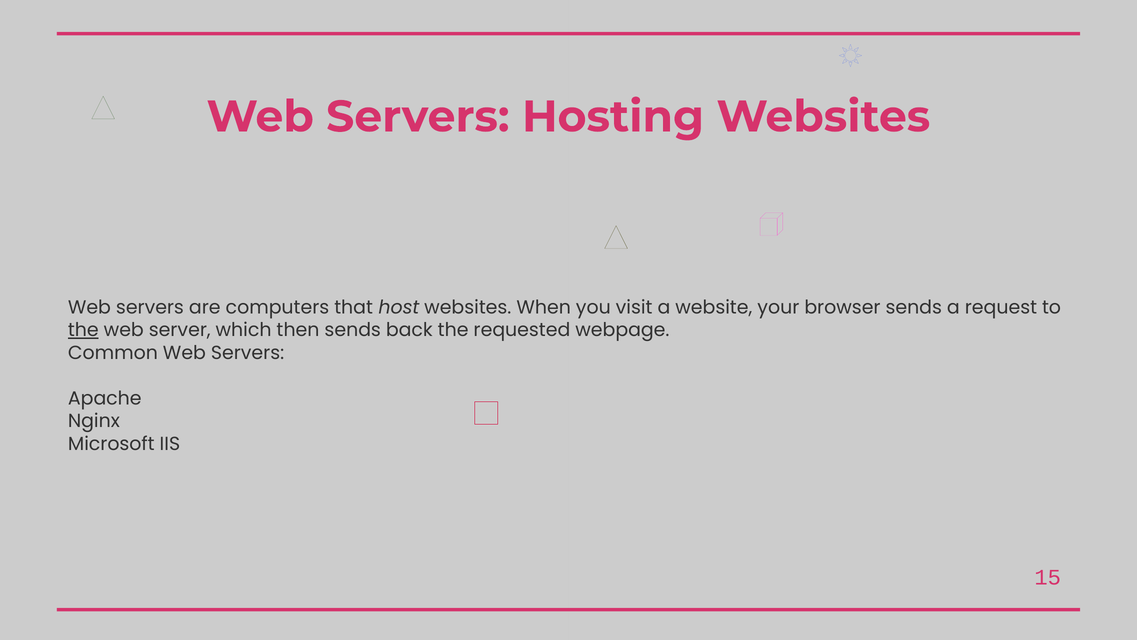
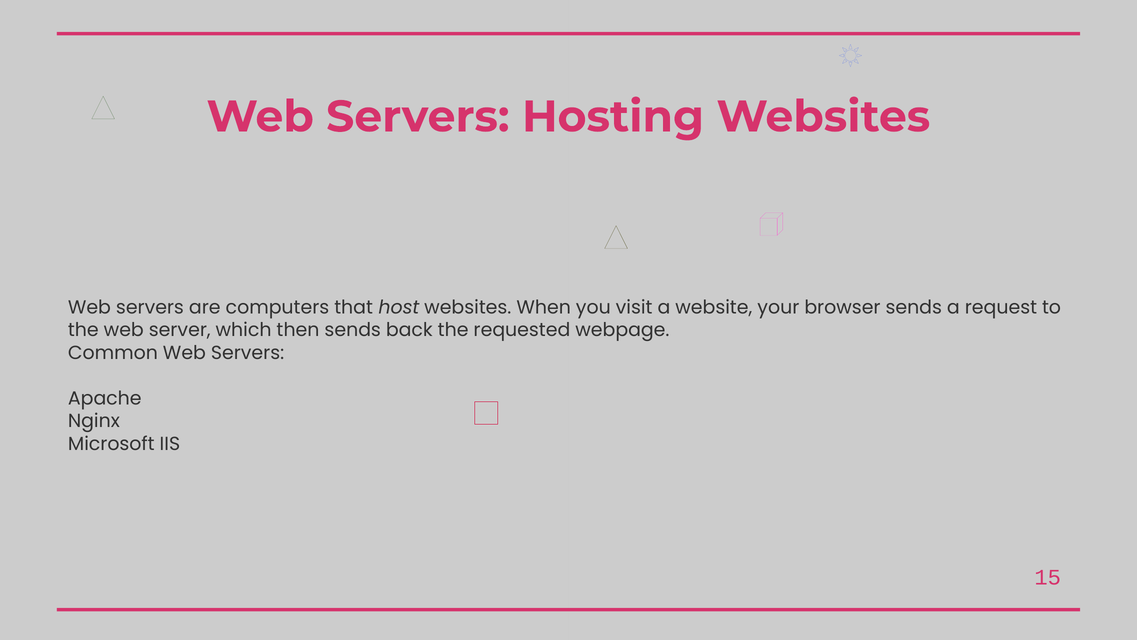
the at (83, 330) underline: present -> none
